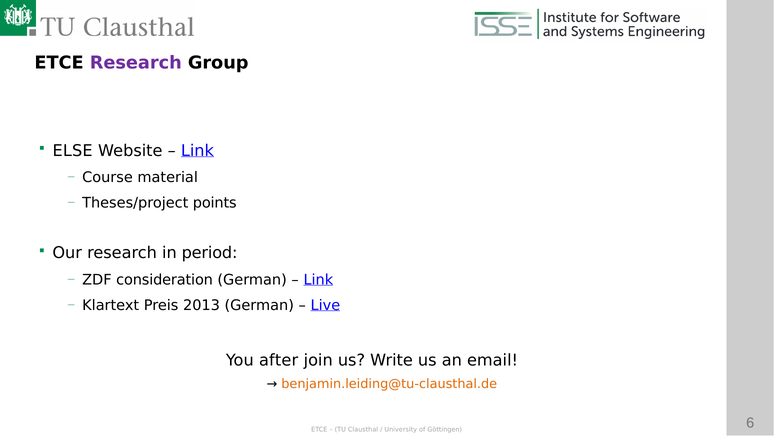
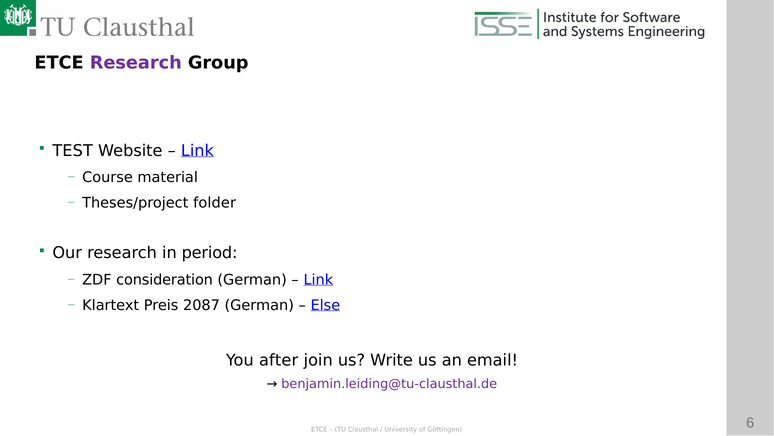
ELSE: ELSE -> TEST
points: points -> folder
2013: 2013 -> 2087
Live: Live -> Else
benjamin.leiding@tu-clausthal.de colour: orange -> purple
